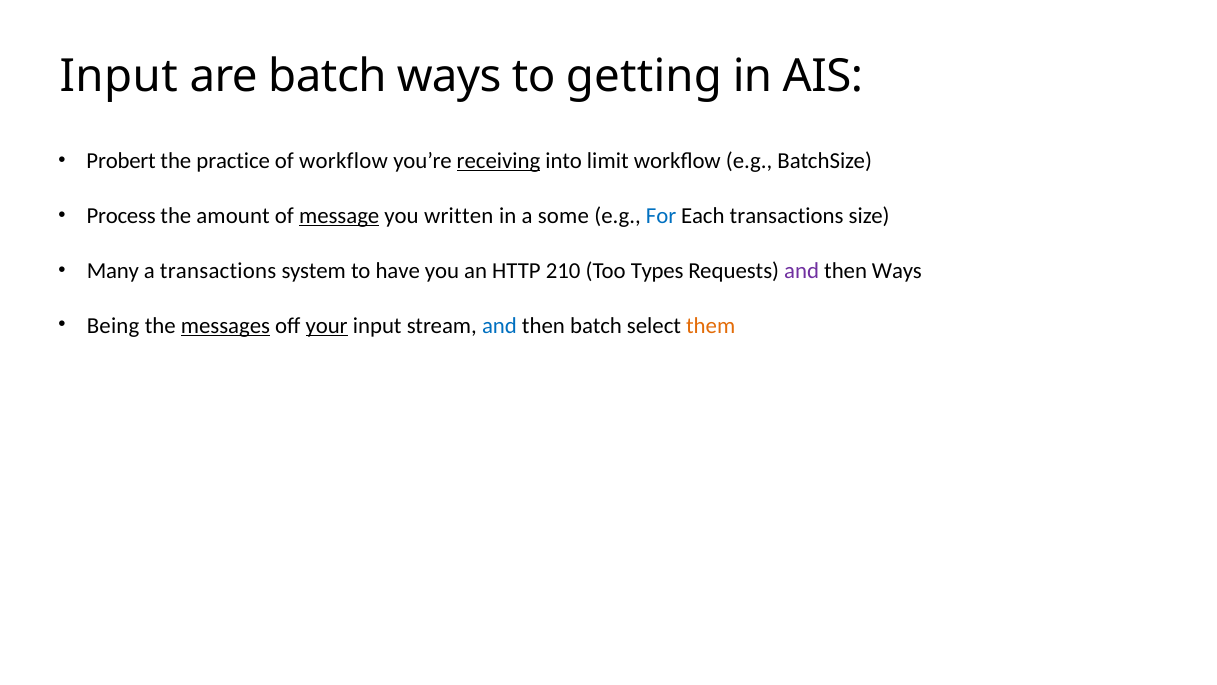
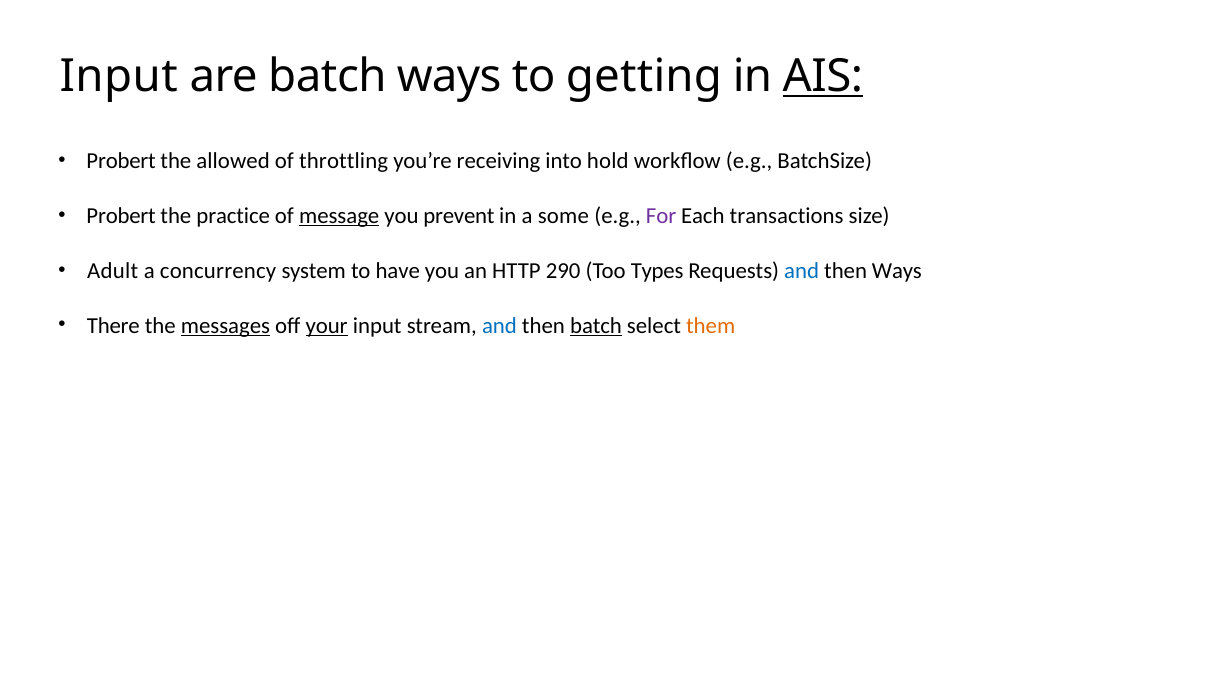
AIS underline: none -> present
practice: practice -> allowed
of workflow: workflow -> throttling
receiving underline: present -> none
limit: limit -> hold
Process at (121, 215): Process -> Probert
amount: amount -> practice
written: written -> prevent
For colour: blue -> purple
Many: Many -> Adult
a transactions: transactions -> concurrency
210: 210 -> 290
and at (802, 270) colour: purple -> blue
Being: Being -> There
batch at (596, 325) underline: none -> present
